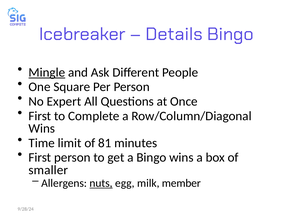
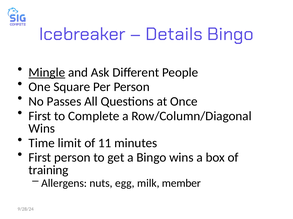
Expert: Expert -> Passes
81: 81 -> 11
smaller: smaller -> training
nuts underline: present -> none
